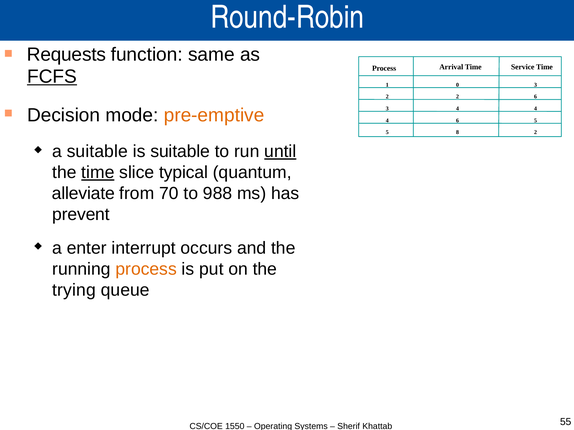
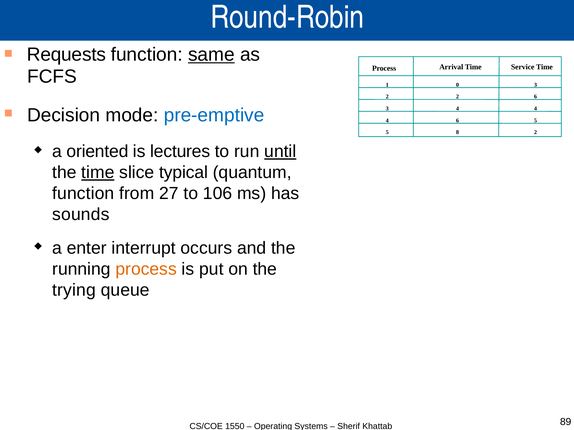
same underline: none -> present
FCFS underline: present -> none
pre-emptive colour: orange -> blue
a suitable: suitable -> oriented
is suitable: suitable -> lectures
alleviate at (83, 194): alleviate -> function
70: 70 -> 27
988: 988 -> 106
prevent: prevent -> sounds
55: 55 -> 89
